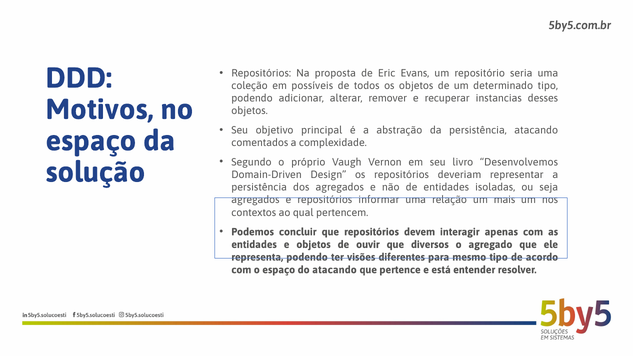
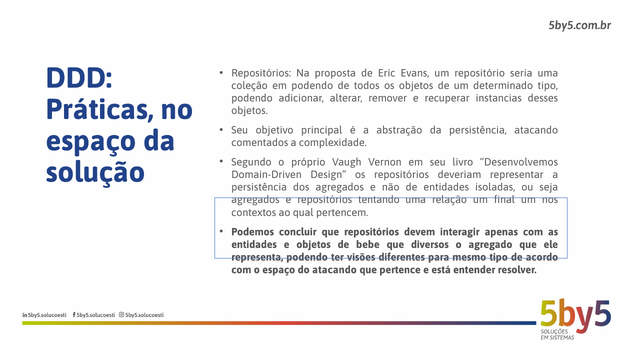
em possíveis: possíveis -> podendo
Motivos: Motivos -> Práticas
informar: informar -> tentando
mais: mais -> final
ouvir: ouvir -> bebe
